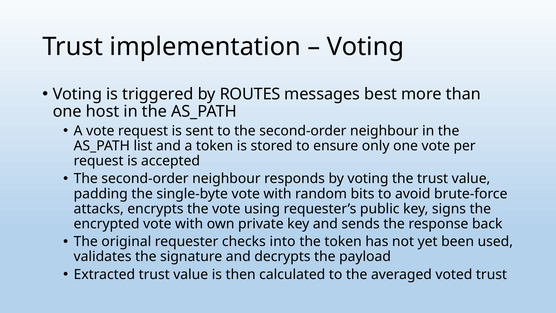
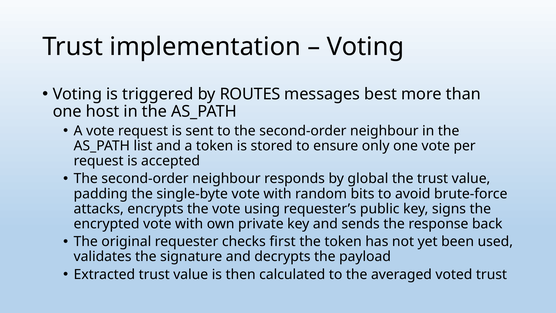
by voting: voting -> global
into: into -> first
